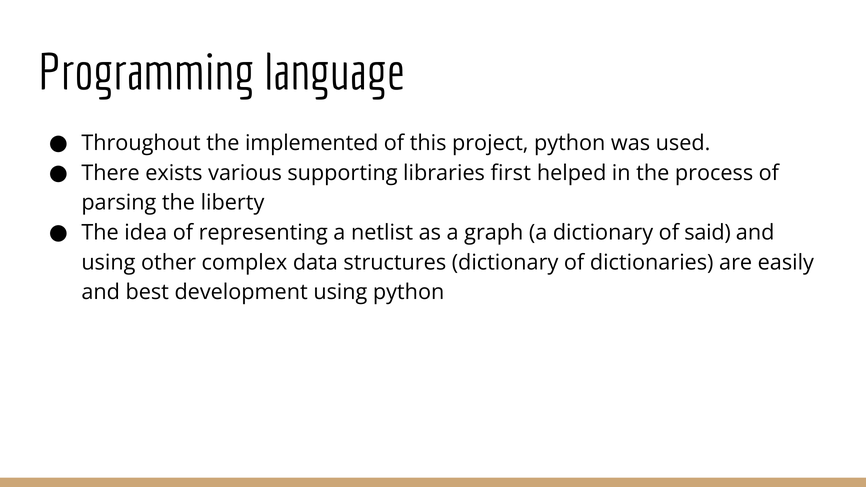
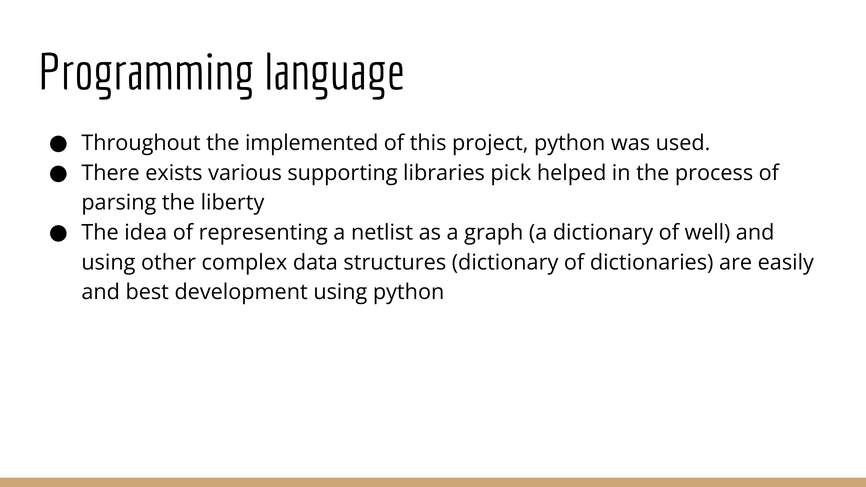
first: first -> pick
said: said -> well
